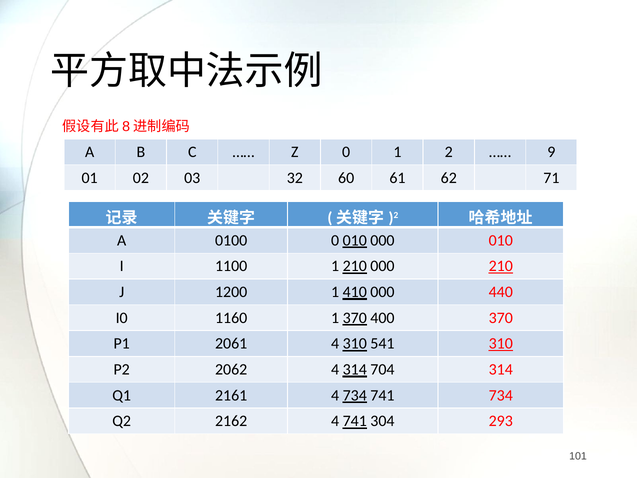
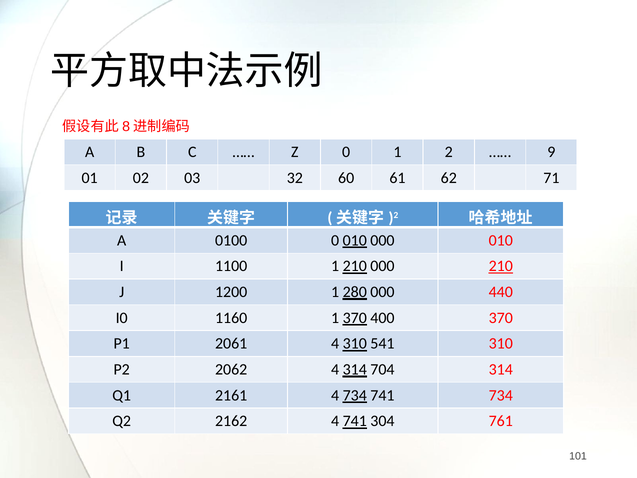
410: 410 -> 280
310 at (501, 344) underline: present -> none
293: 293 -> 761
